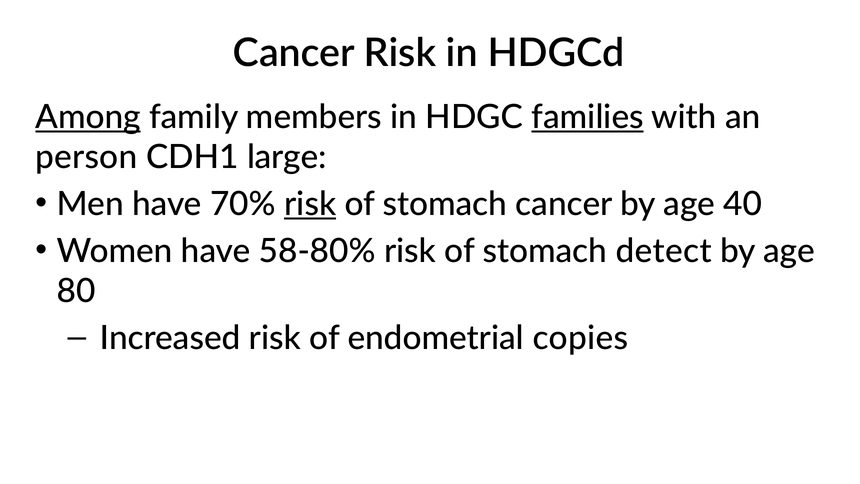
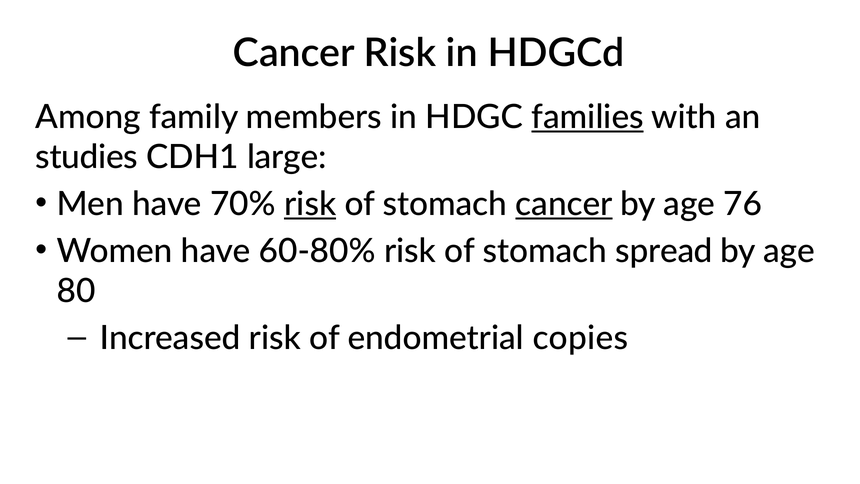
Among underline: present -> none
person: person -> studies
cancer at (564, 204) underline: none -> present
40: 40 -> 76
58-80%: 58-80% -> 60-80%
detect: detect -> spread
